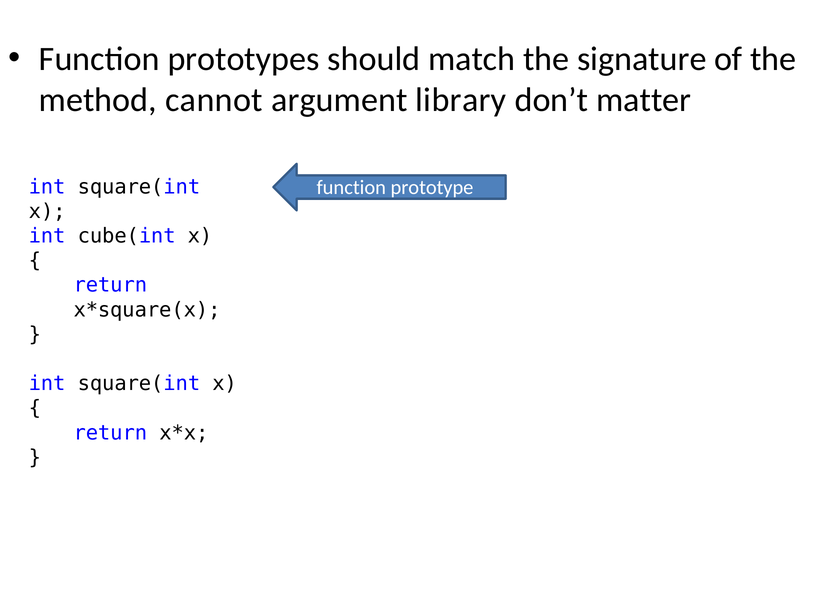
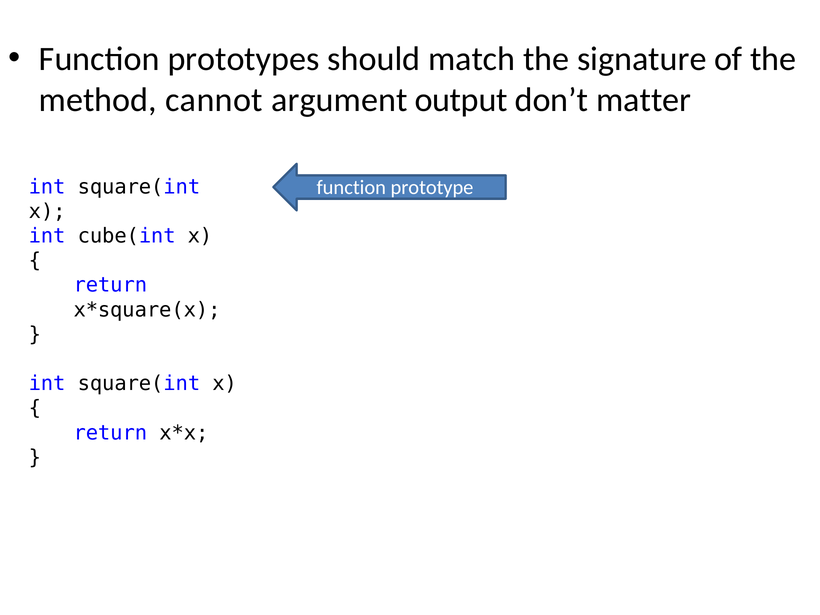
library: library -> output
